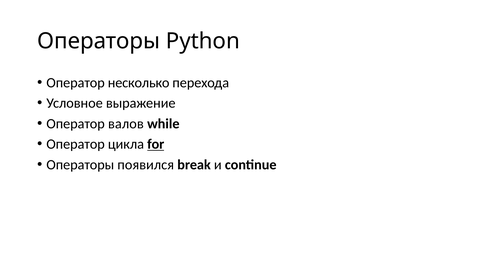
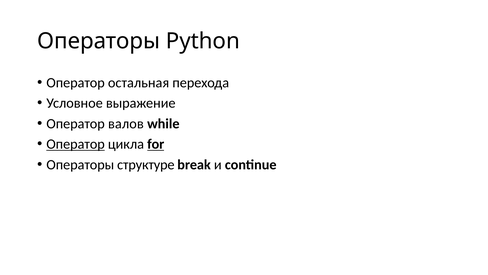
несколько: несколько -> остальная
Оператор at (76, 144) underline: none -> present
появился: появился -> структуре
